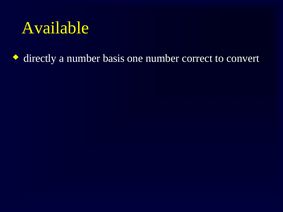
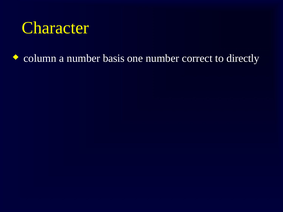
Available: Available -> Character
directly: directly -> column
convert: convert -> directly
